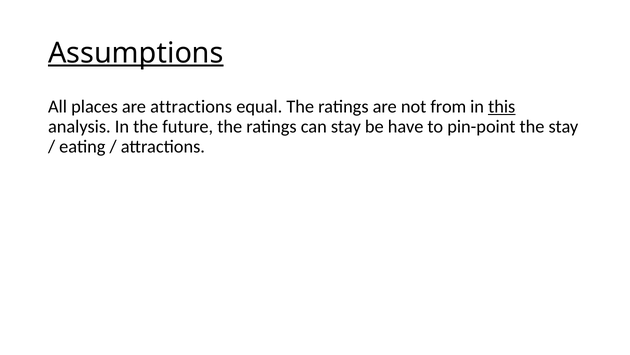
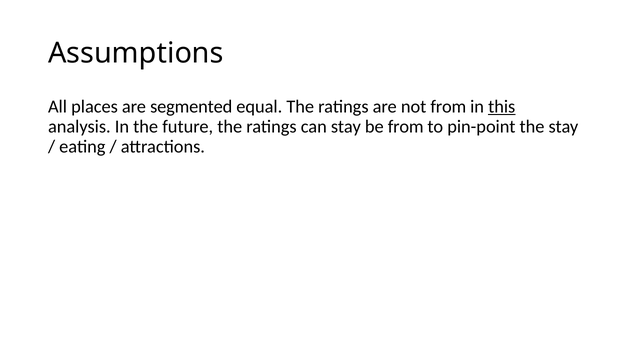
Assumptions underline: present -> none
are attractions: attractions -> segmented
be have: have -> from
